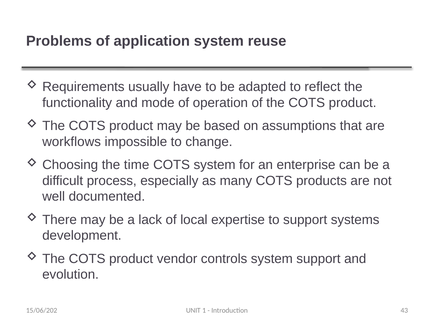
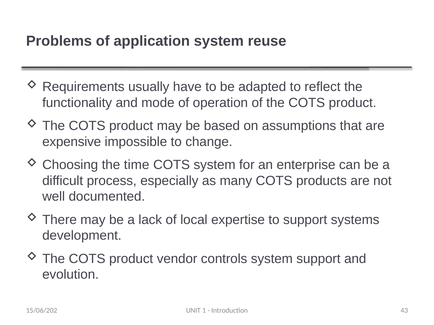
workflows: workflows -> expensive
